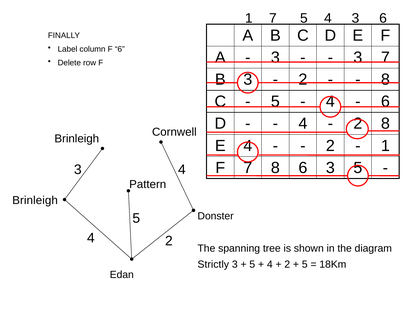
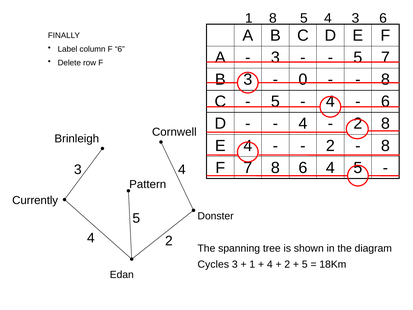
1 7: 7 -> 8
3 at (358, 57): 3 -> 5
2 at (303, 79): 2 -> 0
1 at (385, 146): 1 -> 8
6 3: 3 -> 4
Brinleigh at (35, 200): Brinleigh -> Currently
Strictly: Strictly -> Cycles
5 at (252, 264): 5 -> 1
